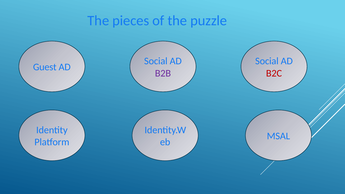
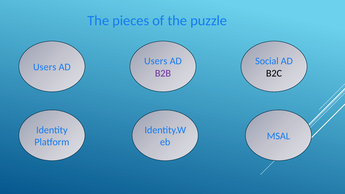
Social at (156, 61): Social -> Users
Guest at (45, 67): Guest -> Users
B2C colour: red -> black
